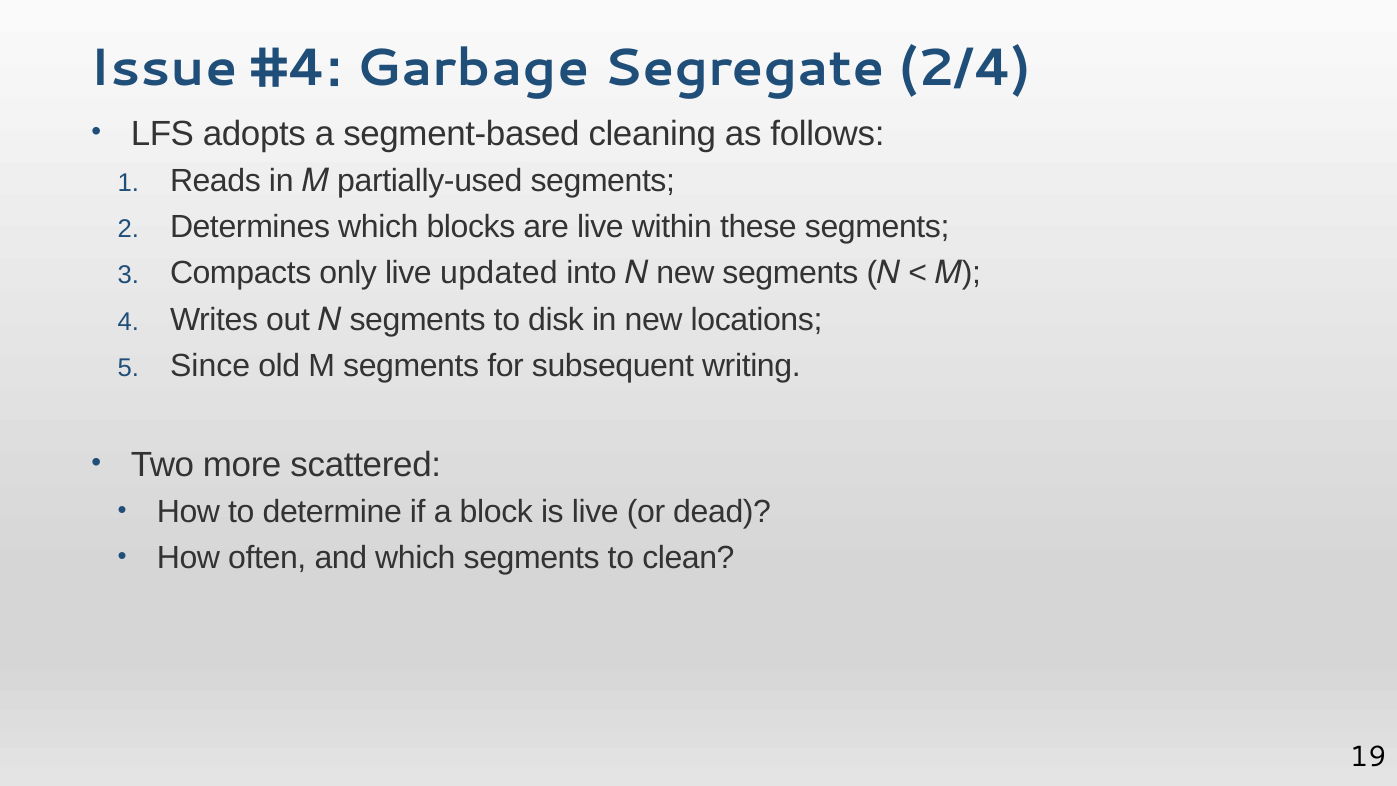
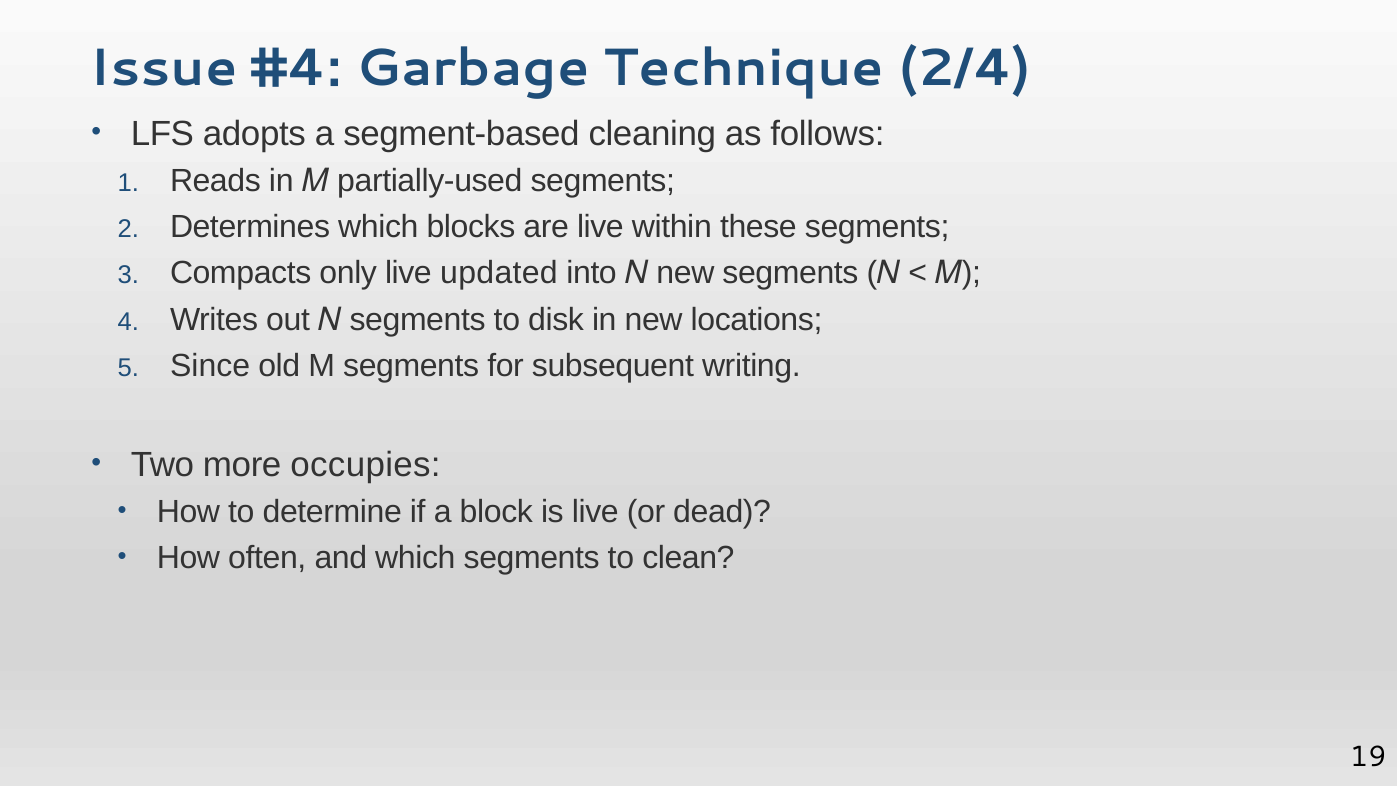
Segregate: Segregate -> Technique
scattered: scattered -> occupies
